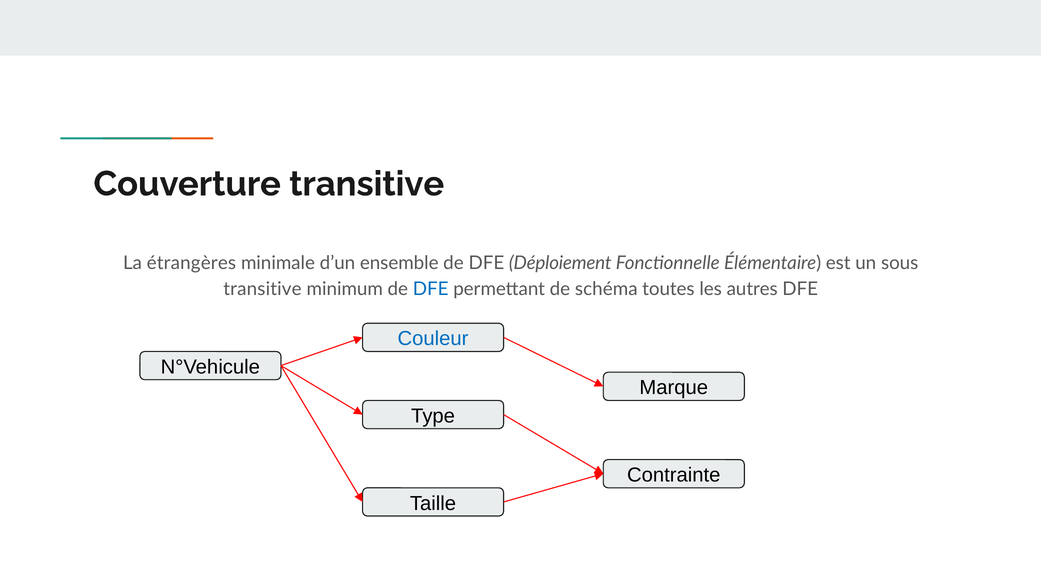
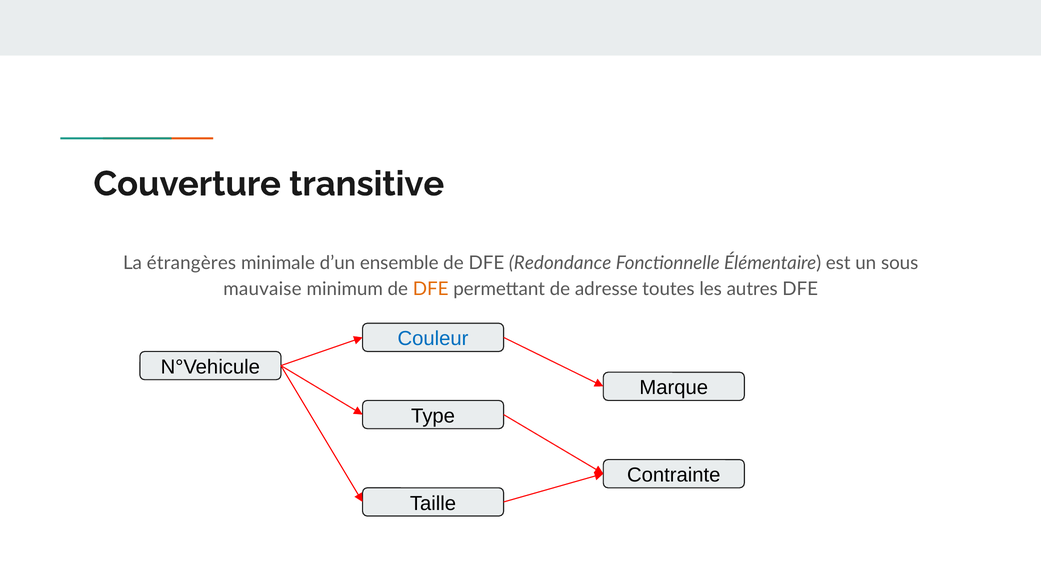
Déploiement: Déploiement -> Redondance
transitive at (262, 289): transitive -> mauvaise
DFE at (431, 289) colour: blue -> orange
schéma: schéma -> adresse
